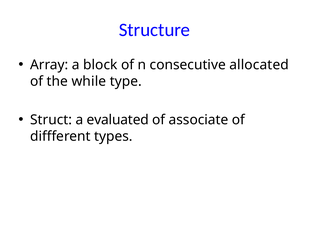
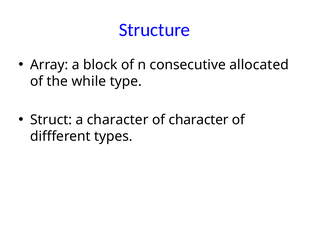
a evaluated: evaluated -> character
of associate: associate -> character
